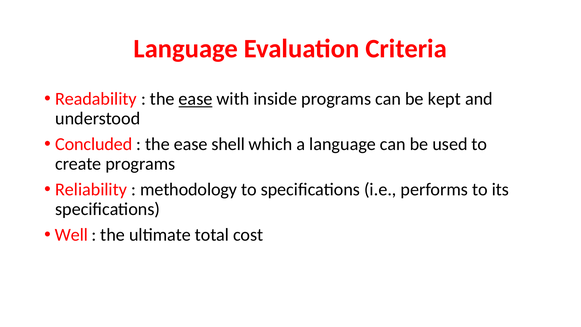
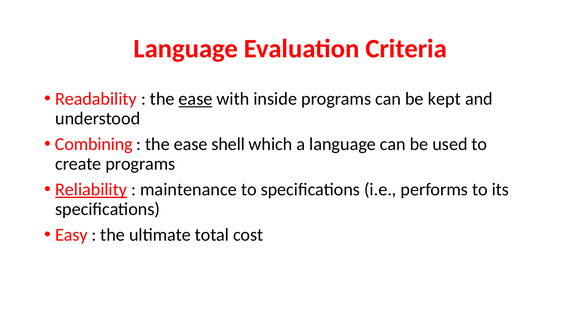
Concluded: Concluded -> Combining
Reliability underline: none -> present
methodology: methodology -> maintenance
Well: Well -> Easy
